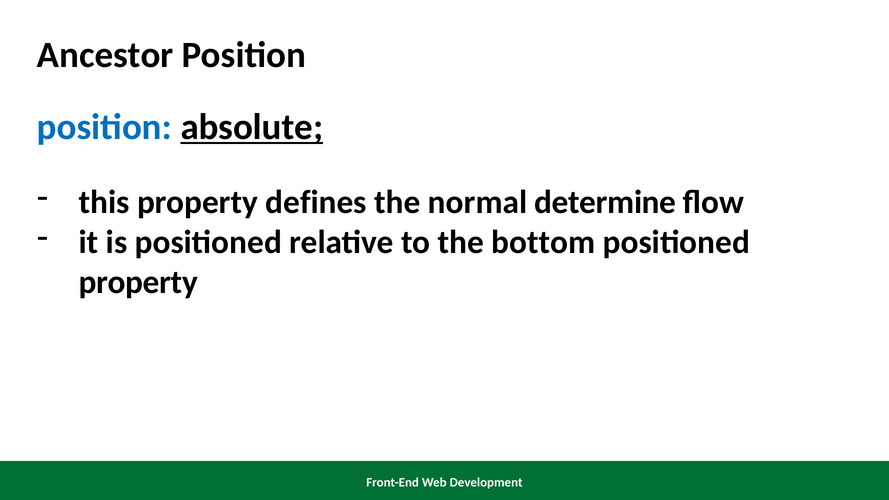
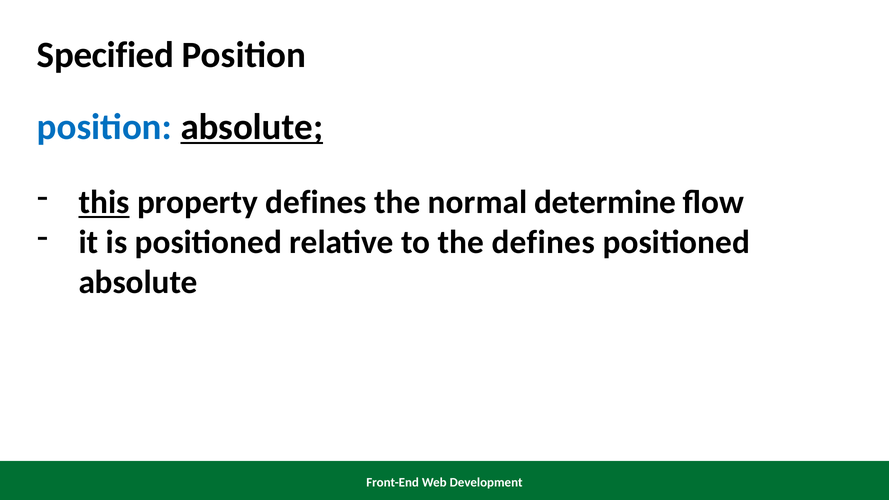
Ancestor: Ancestor -> Specified
this underline: none -> present
the bottom: bottom -> defines
property at (138, 282): property -> absolute
